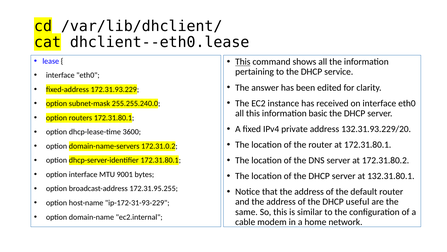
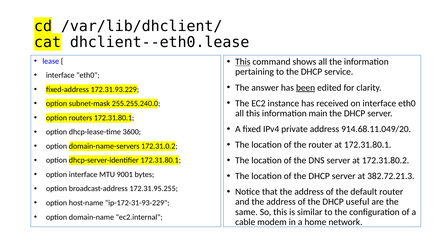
been underline: none -> present
basic: basic -> main
132.31.93.229/20: 132.31.93.229/20 -> 914.68.11.049/20
132.31.80.1: 132.31.80.1 -> 382.72.21.3
